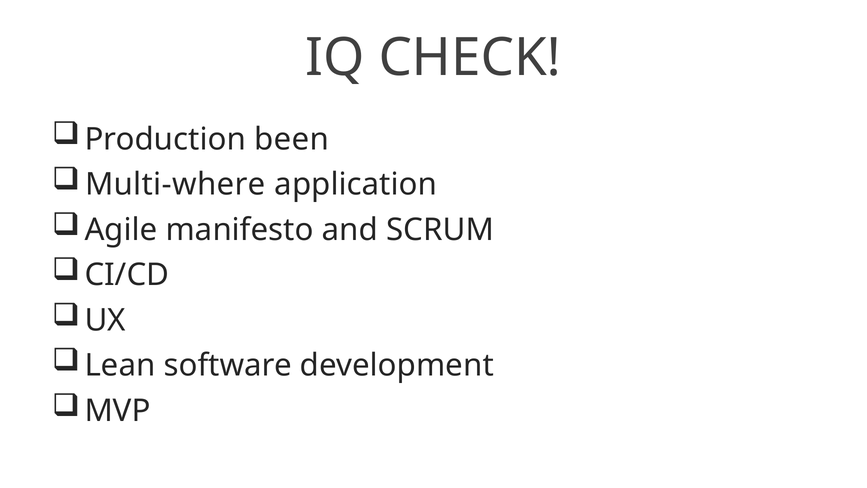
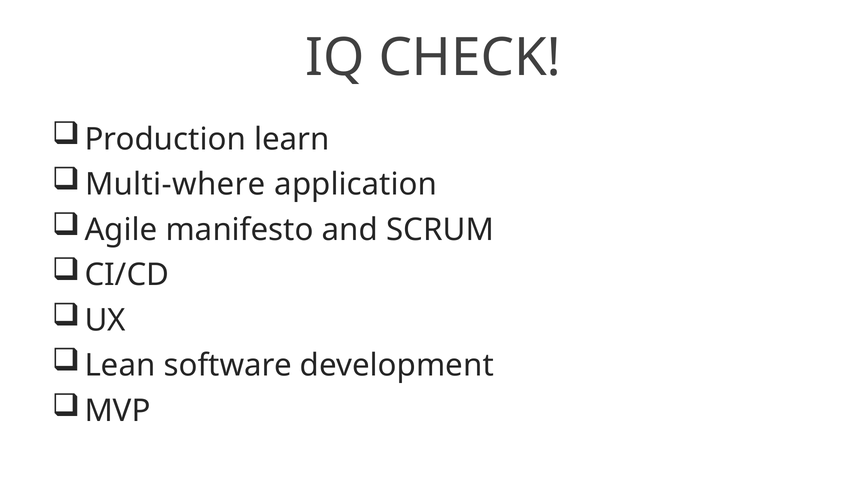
been: been -> learn
